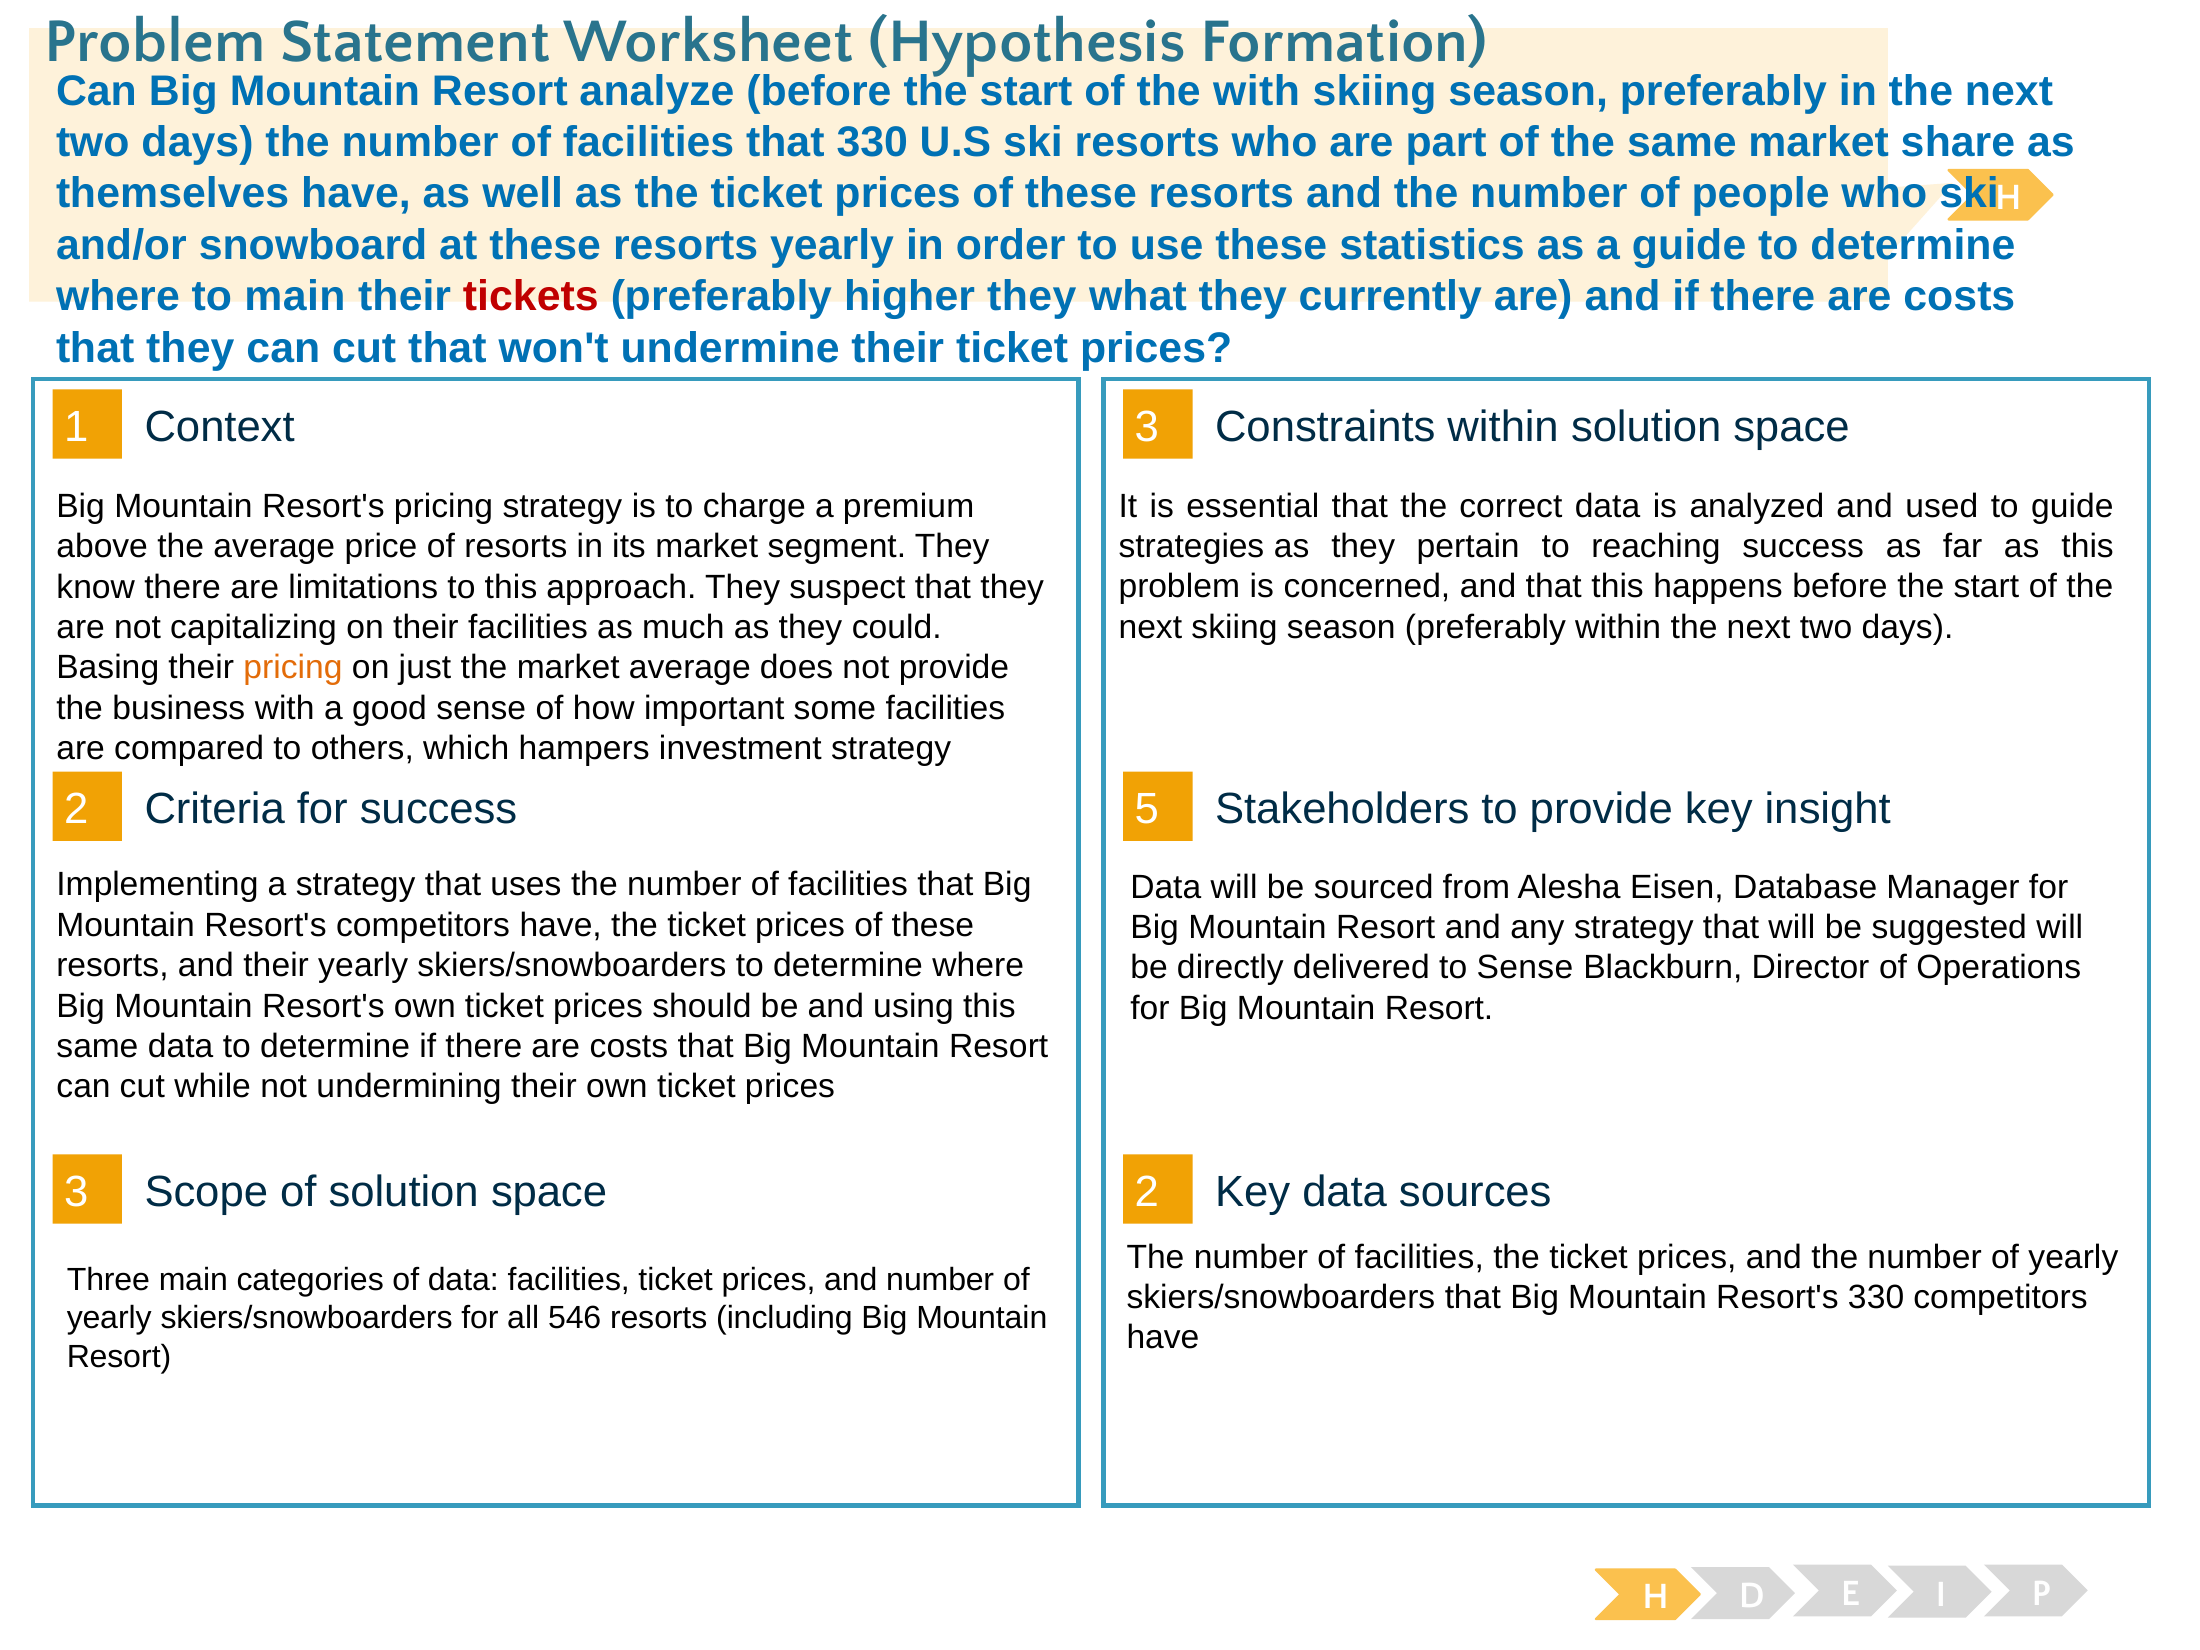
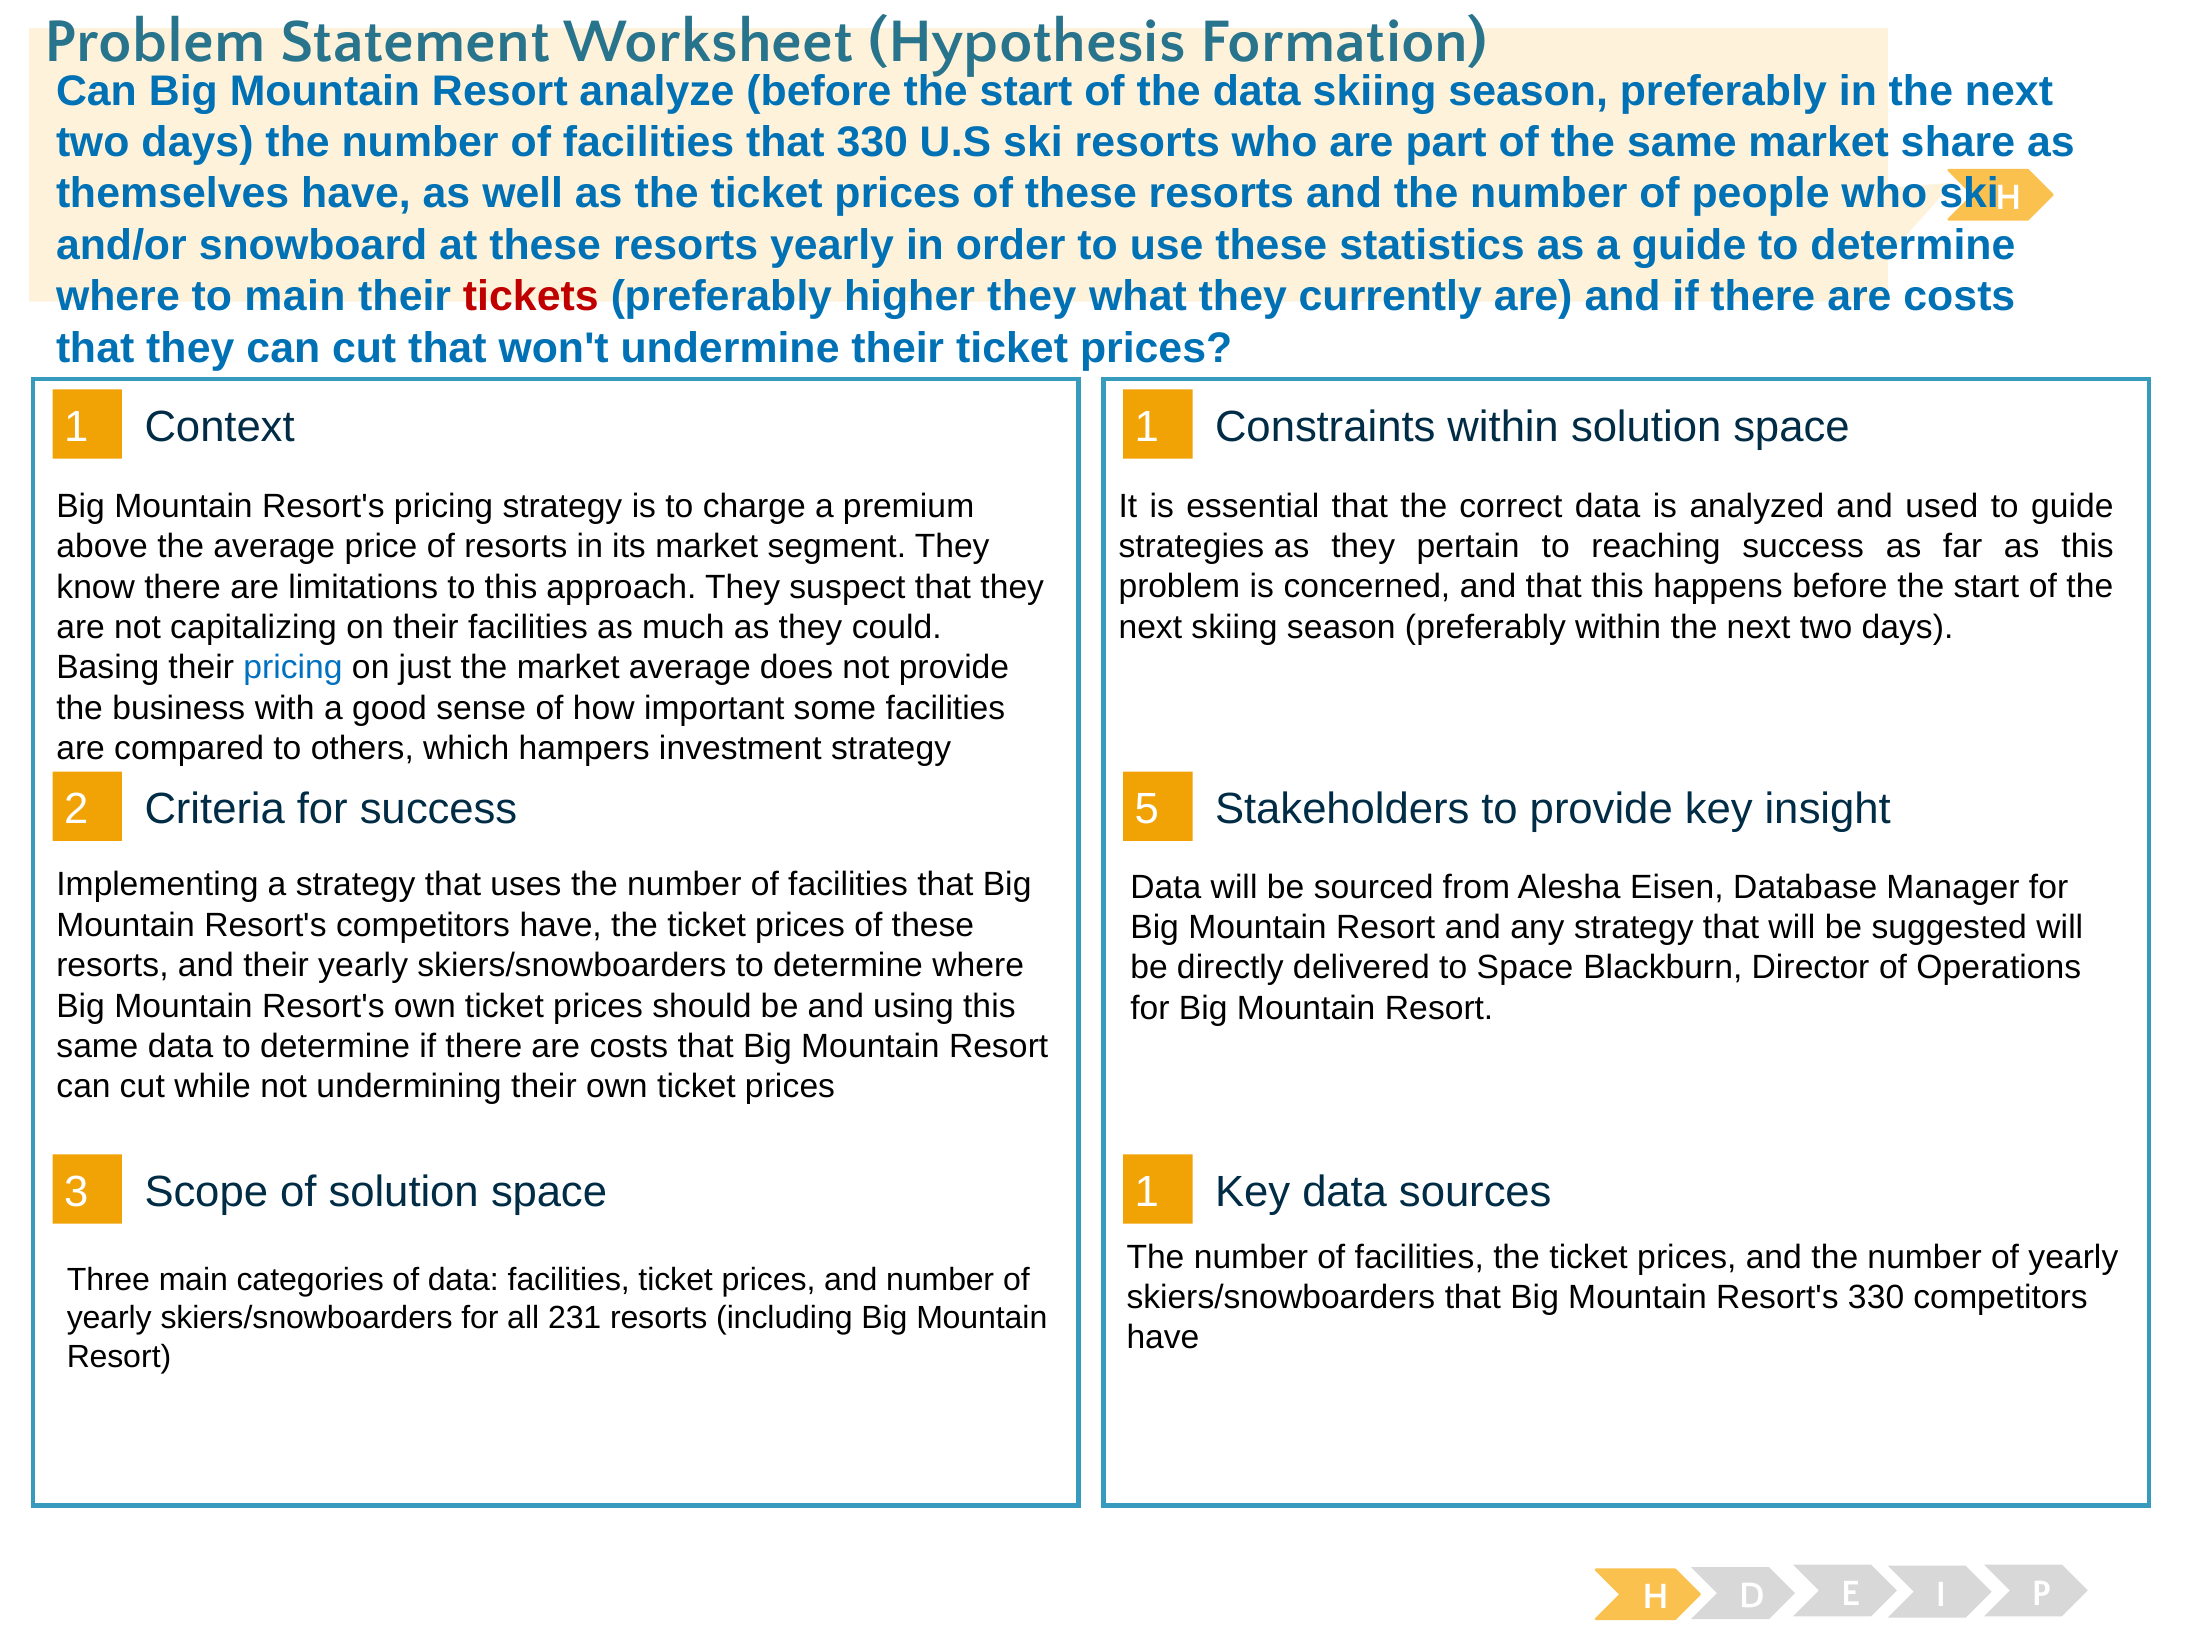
the with: with -> data
1 3: 3 -> 1
pricing at (293, 668) colour: orange -> blue
to Sense: Sense -> Space
3 2: 2 -> 1
546: 546 -> 231
